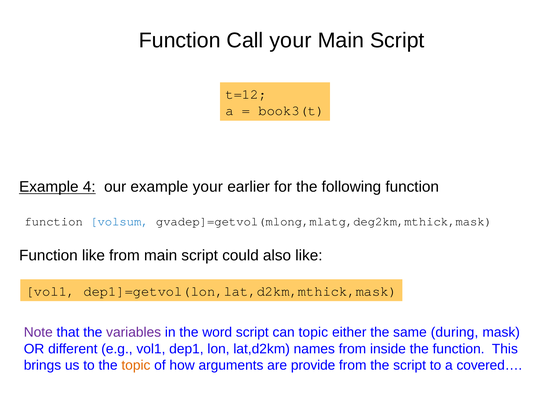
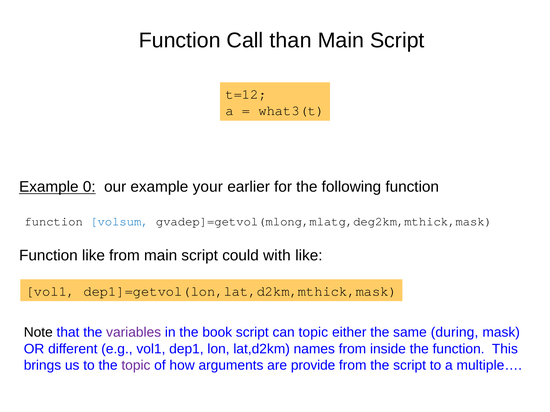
Call your: your -> than
book3(t: book3(t -> what3(t
4: 4 -> 0
also: also -> with
Note colour: purple -> black
word: word -> book
topic at (136, 366) colour: orange -> purple
covered…: covered… -> multiple…
